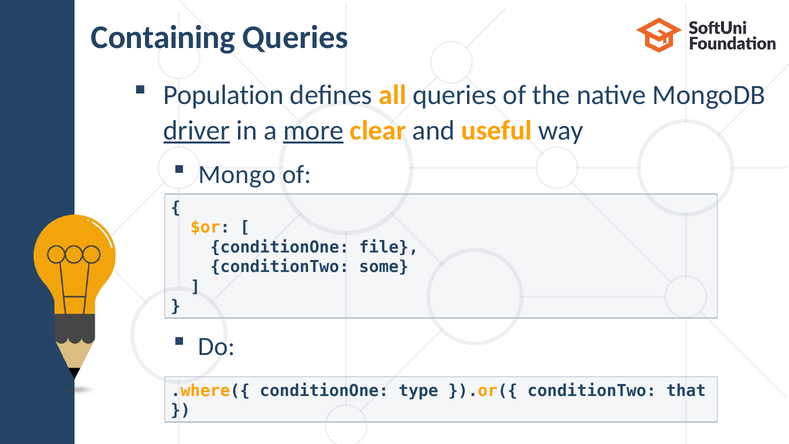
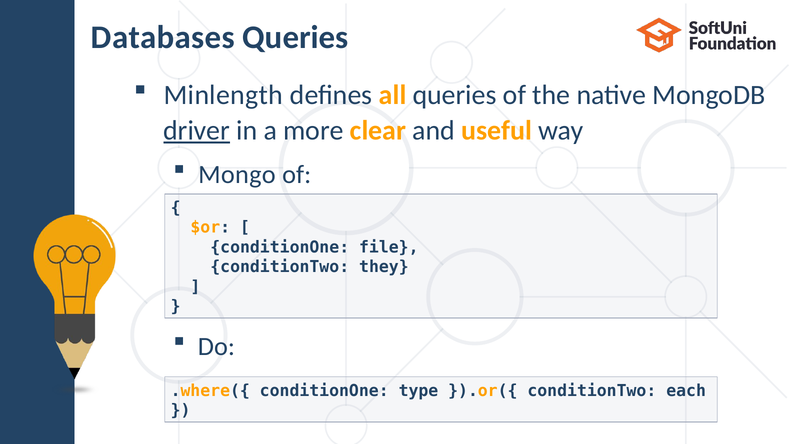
Containing: Containing -> Databases
Population: Population -> Minlength
more underline: present -> none
some: some -> they
that: that -> each
